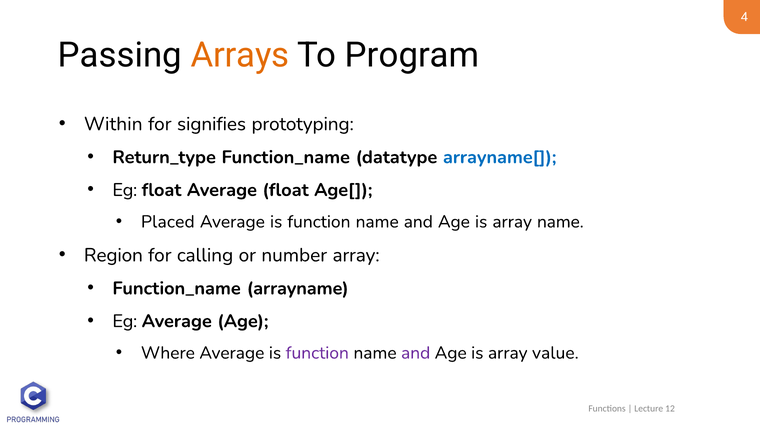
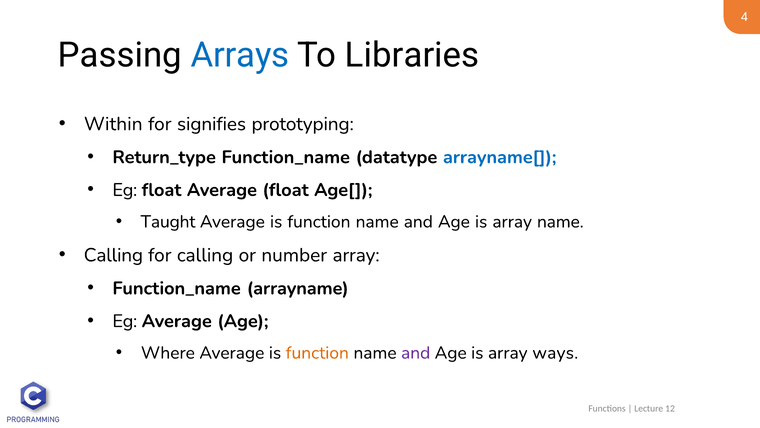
Arrays colour: orange -> blue
Program: Program -> Libraries
Placed: Placed -> Taught
Region at (113, 255): Region -> Calling
function at (317, 352) colour: purple -> orange
value: value -> ways
